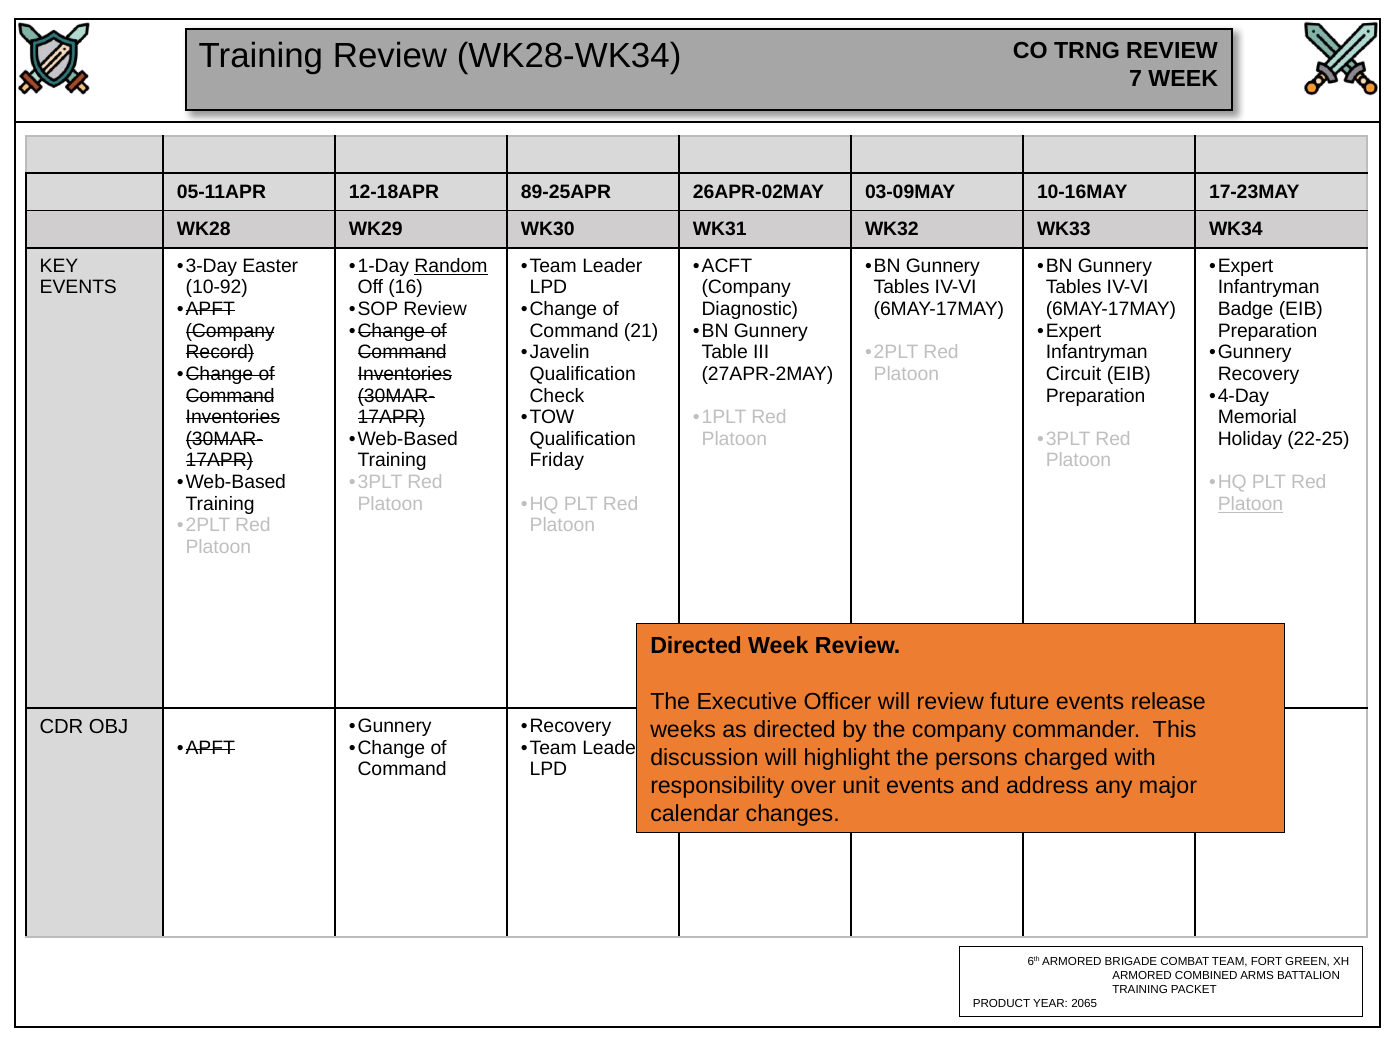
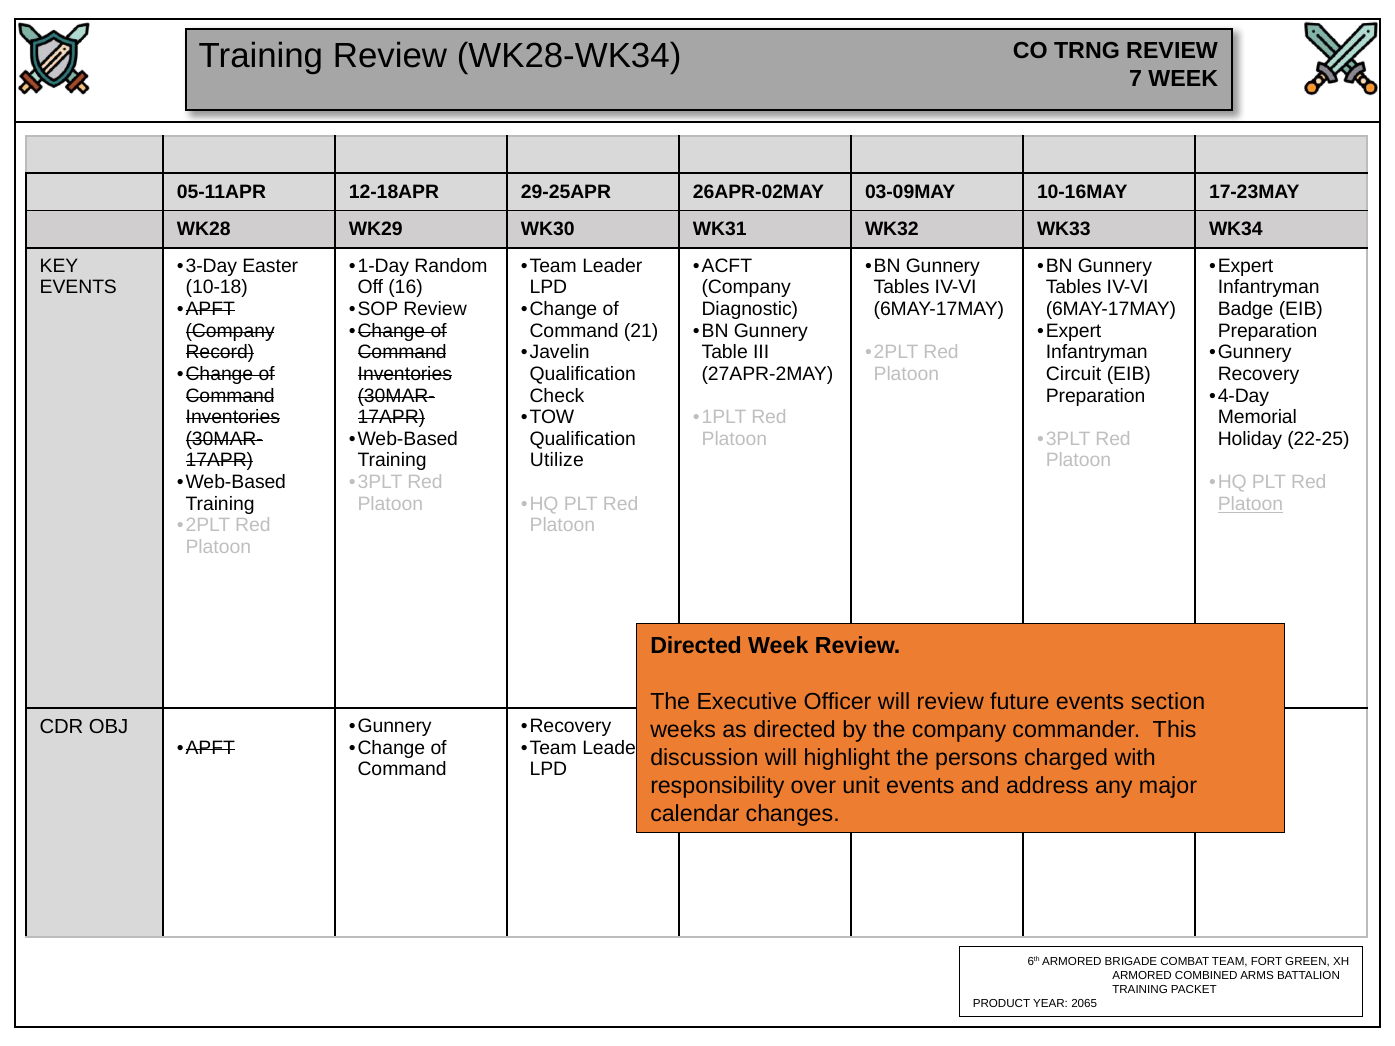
89-25APR: 89-25APR -> 29-25APR
Random underline: present -> none
10-92: 10-92 -> 10-18
Friday: Friday -> Utilize
release: release -> section
